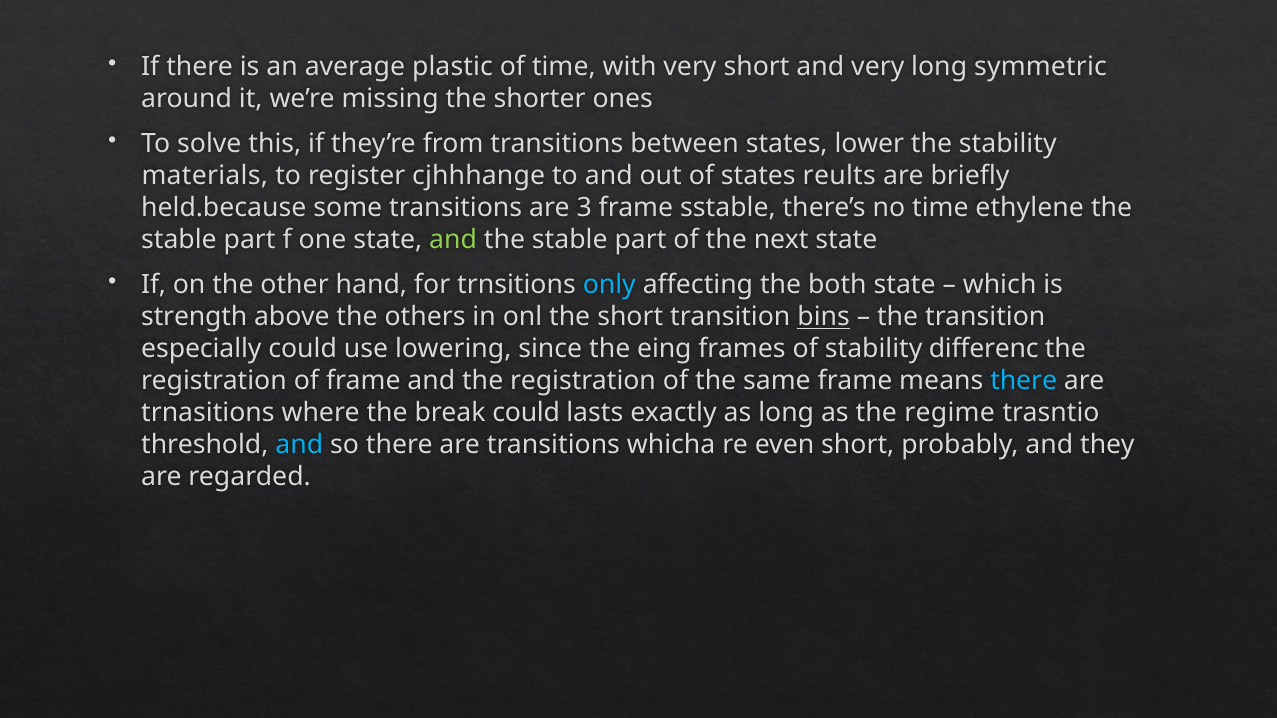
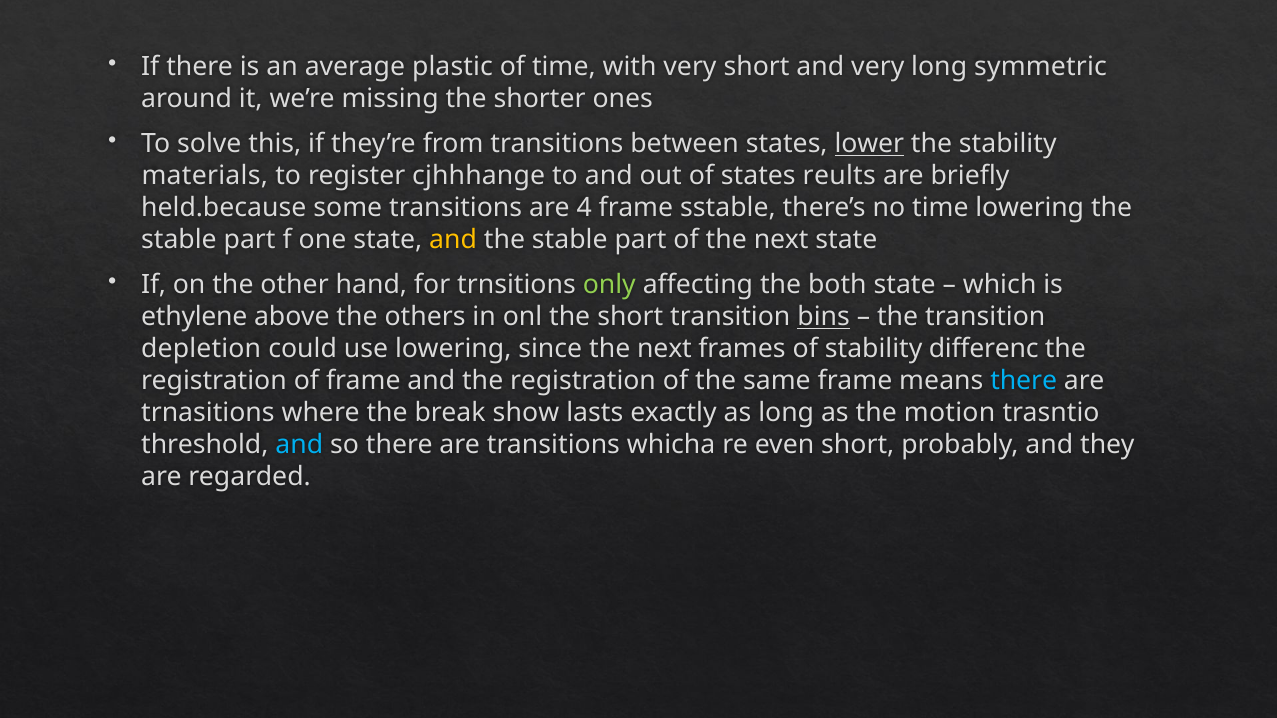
lower underline: none -> present
3: 3 -> 4
time ethylene: ethylene -> lowering
and at (453, 240) colour: light green -> yellow
only colour: light blue -> light green
strength: strength -> ethylene
especially: especially -> depletion
since the eing: eing -> next
break could: could -> show
regime: regime -> motion
